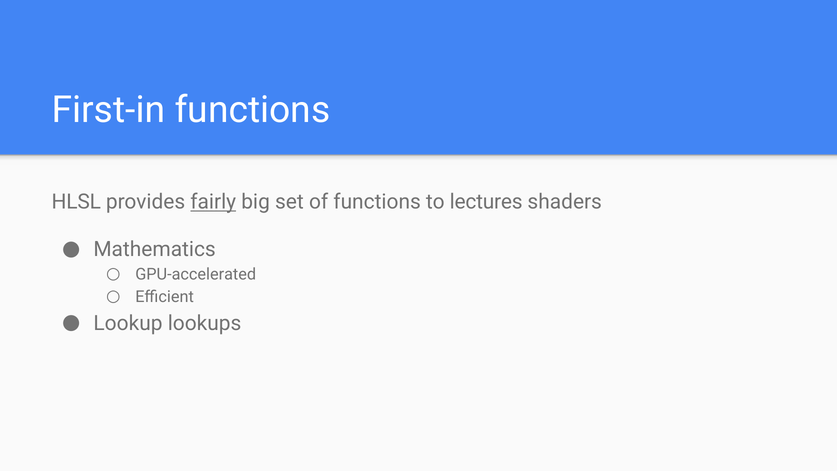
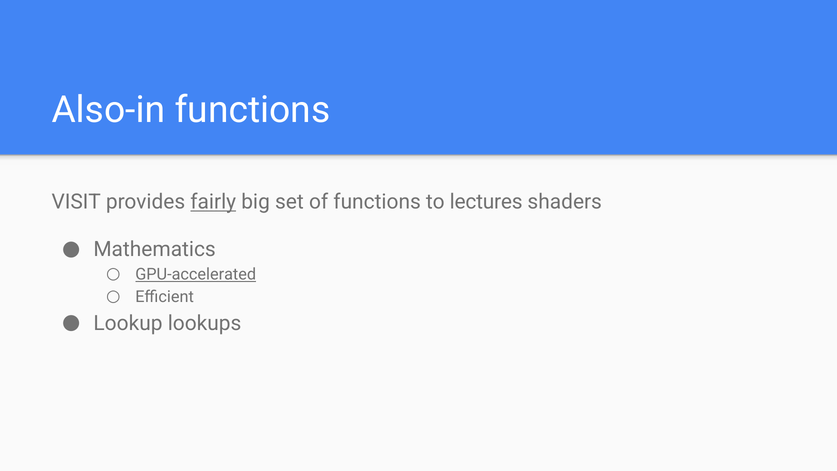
First-in: First-in -> Also-in
HLSL: HLSL -> VISIT
GPU-accelerated underline: none -> present
